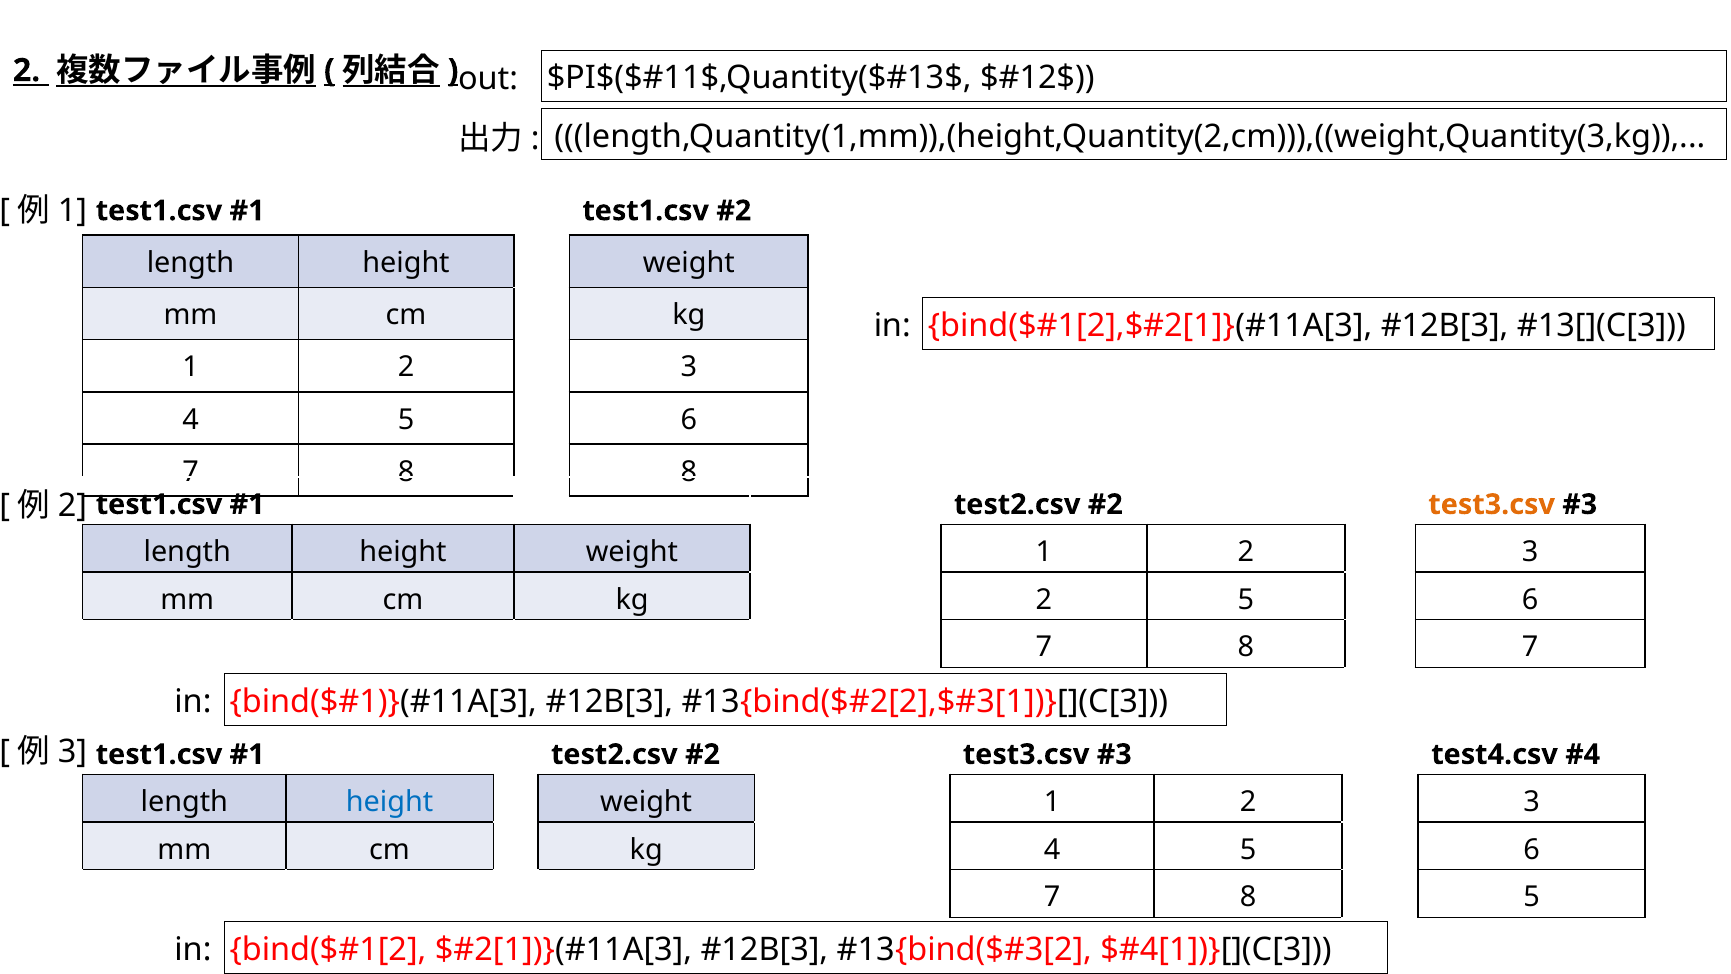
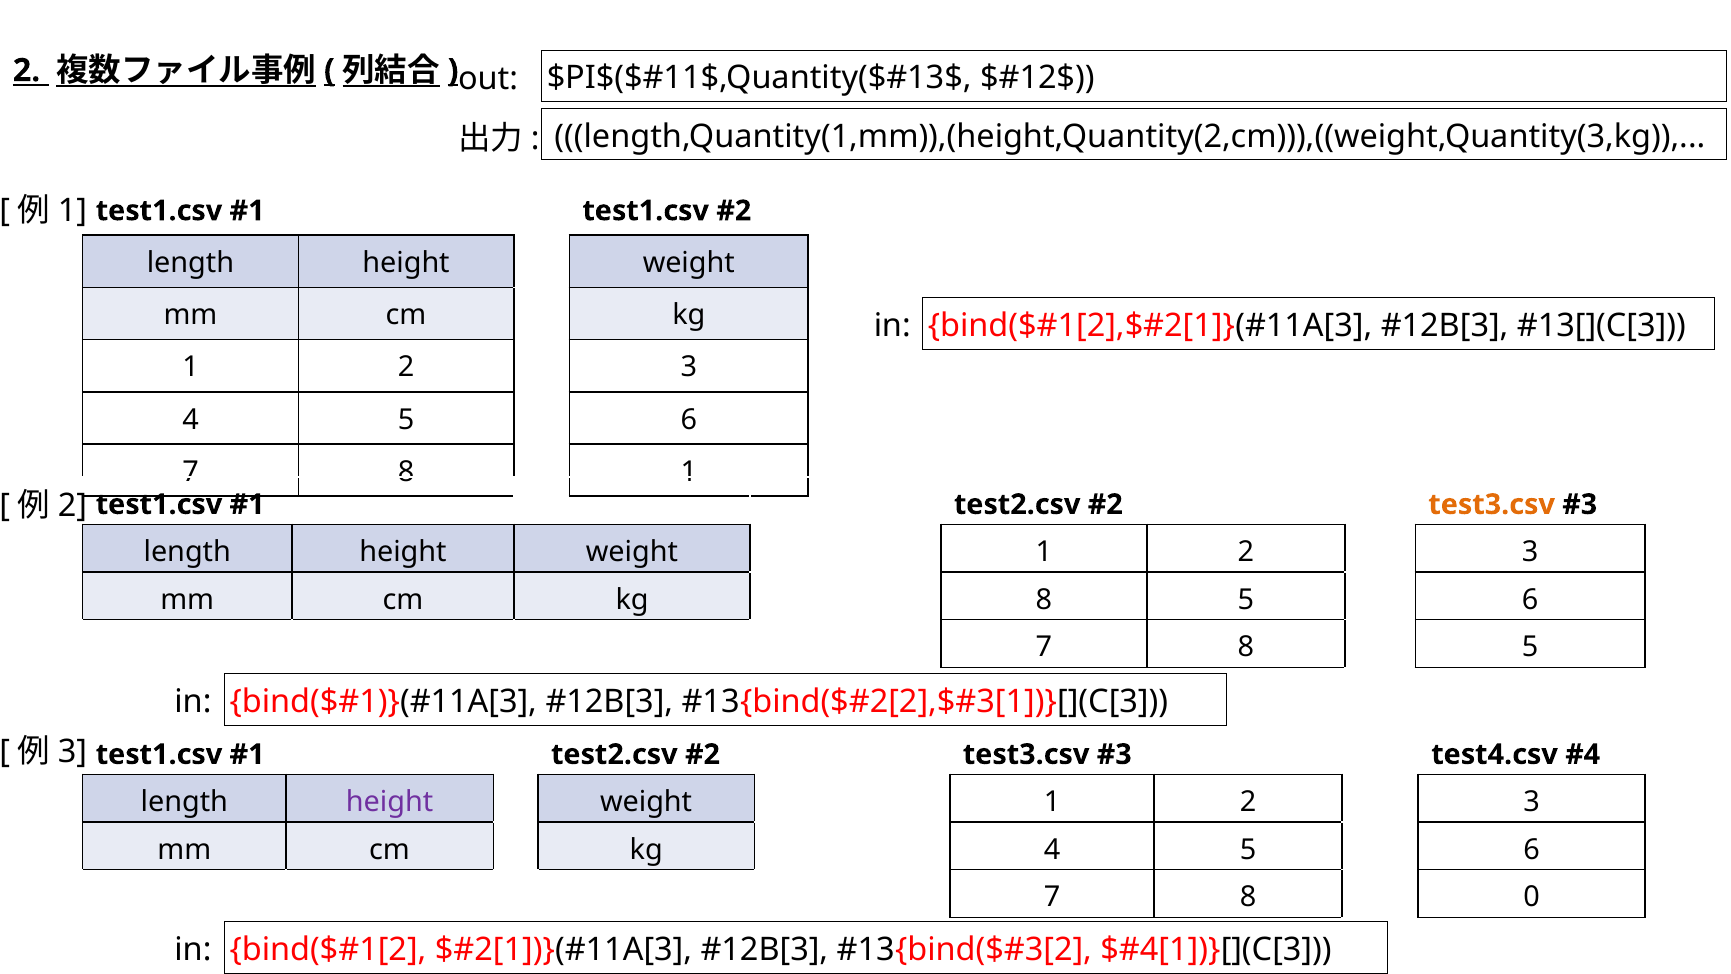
8 8: 8 -> 1
kg 2: 2 -> 8
7 8 7: 7 -> 5
height at (390, 802) colour: blue -> purple
8 5: 5 -> 0
